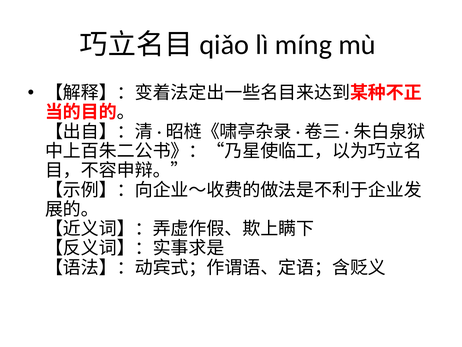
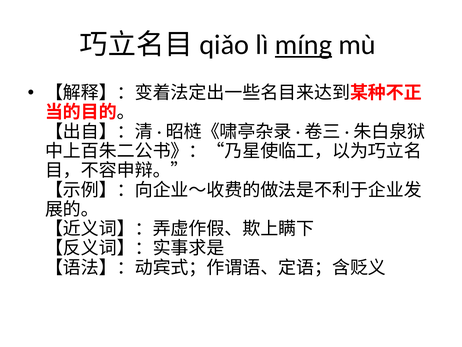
míng underline: none -> present
